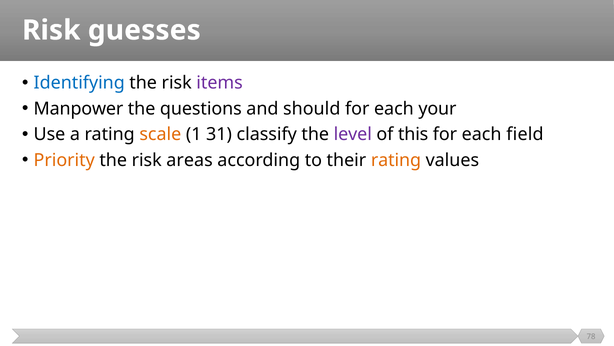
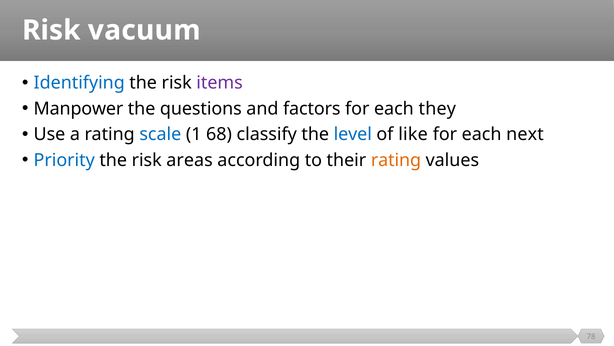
guesses: guesses -> vacuum
should: should -> factors
your: your -> they
scale colour: orange -> blue
31: 31 -> 68
level colour: purple -> blue
this: this -> like
field: field -> next
Priority colour: orange -> blue
